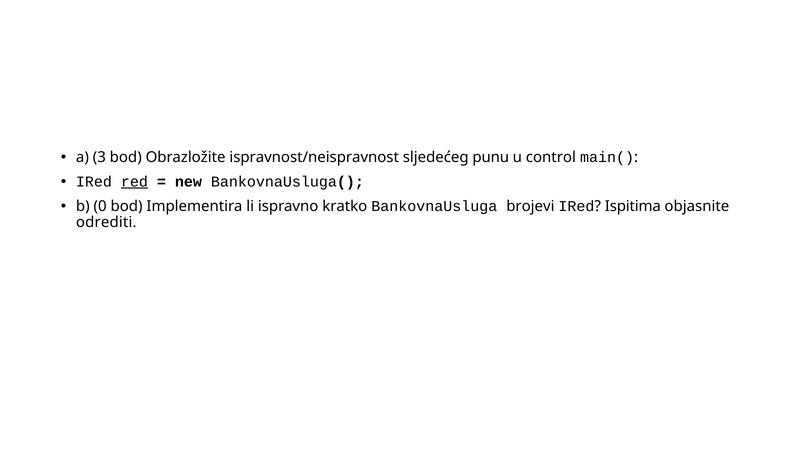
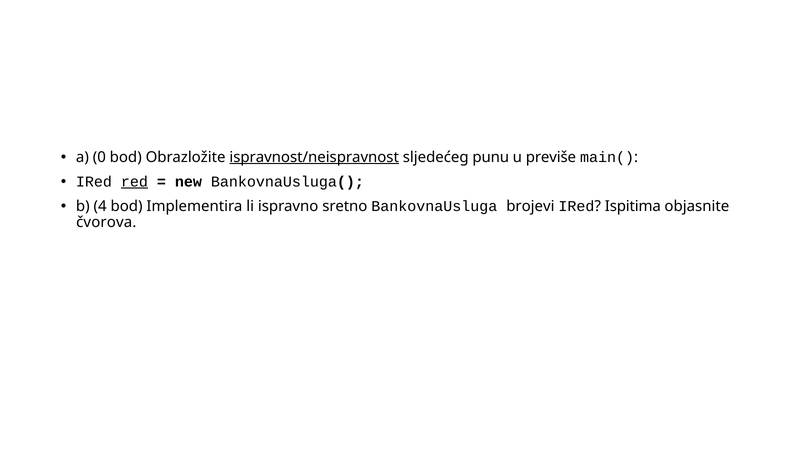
3: 3 -> 0
ispravnost/neispravnost underline: none -> present
control: control -> previše
0: 0 -> 4
kratko: kratko -> sretno
odrediti: odrediti -> čvorova
